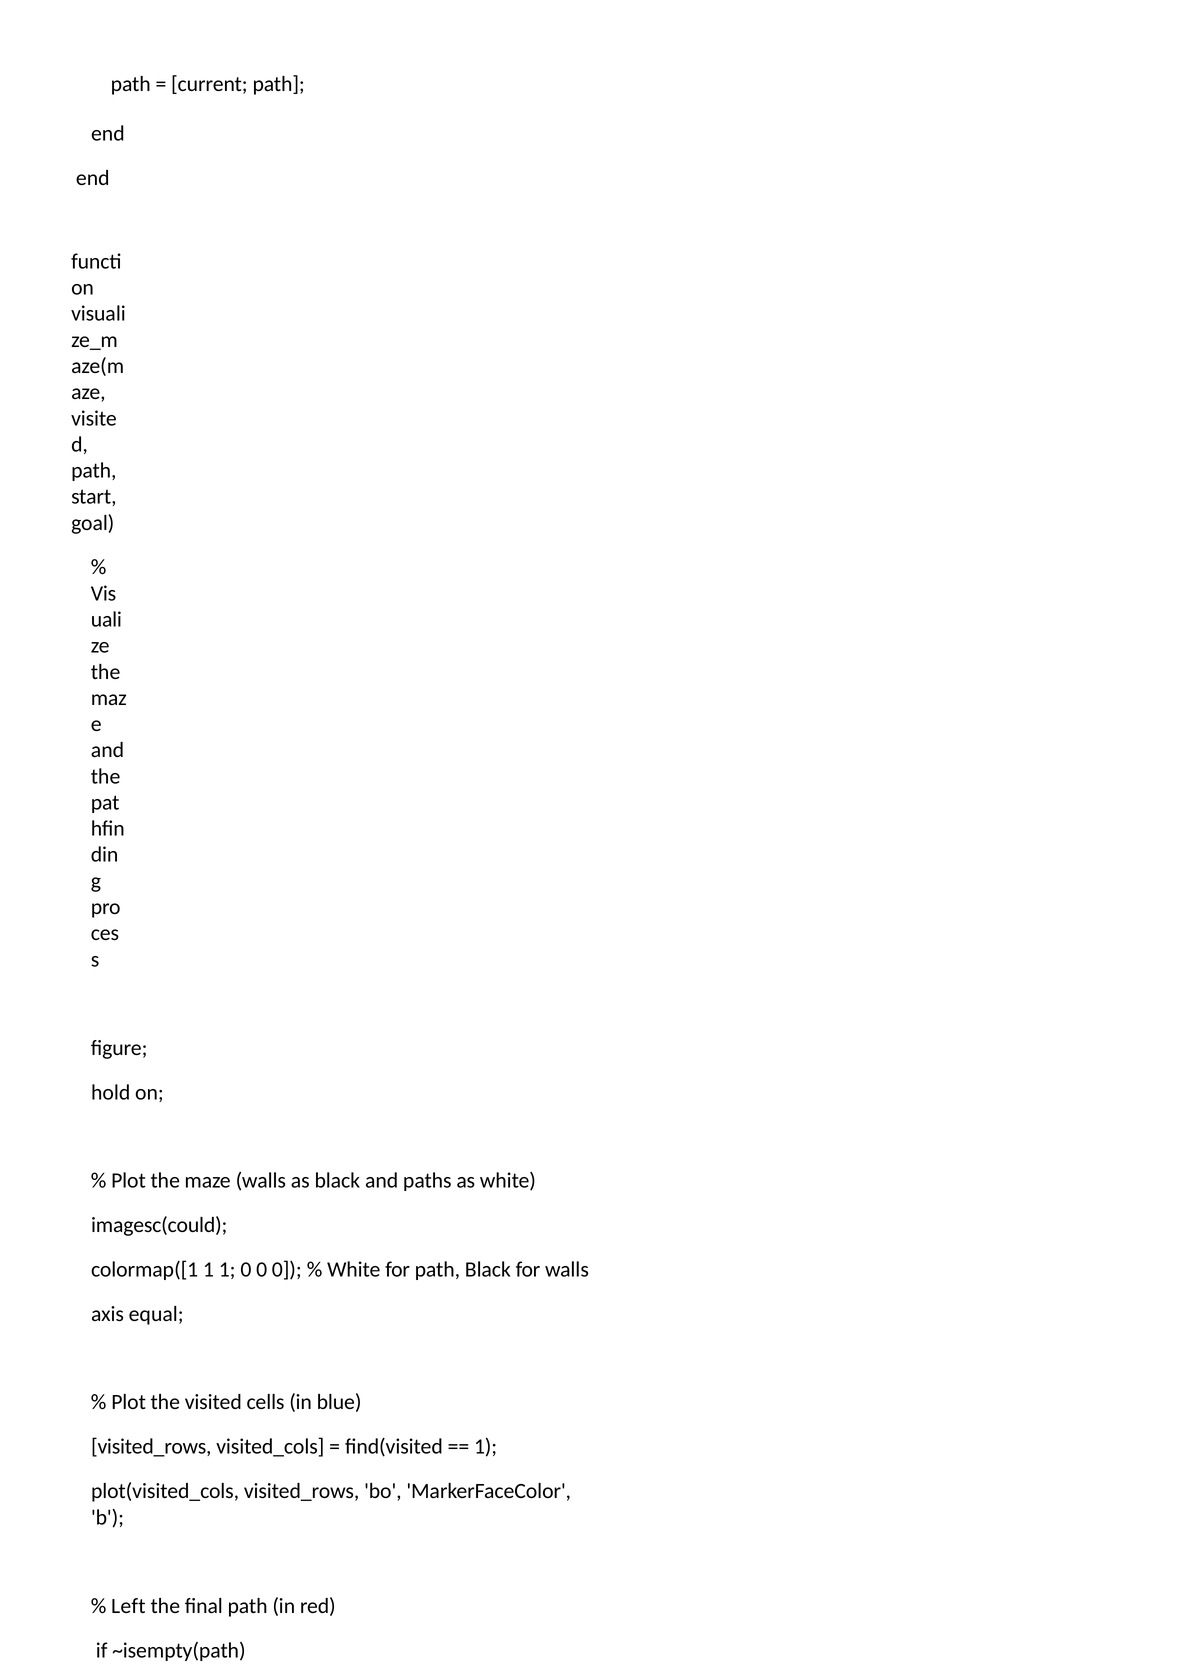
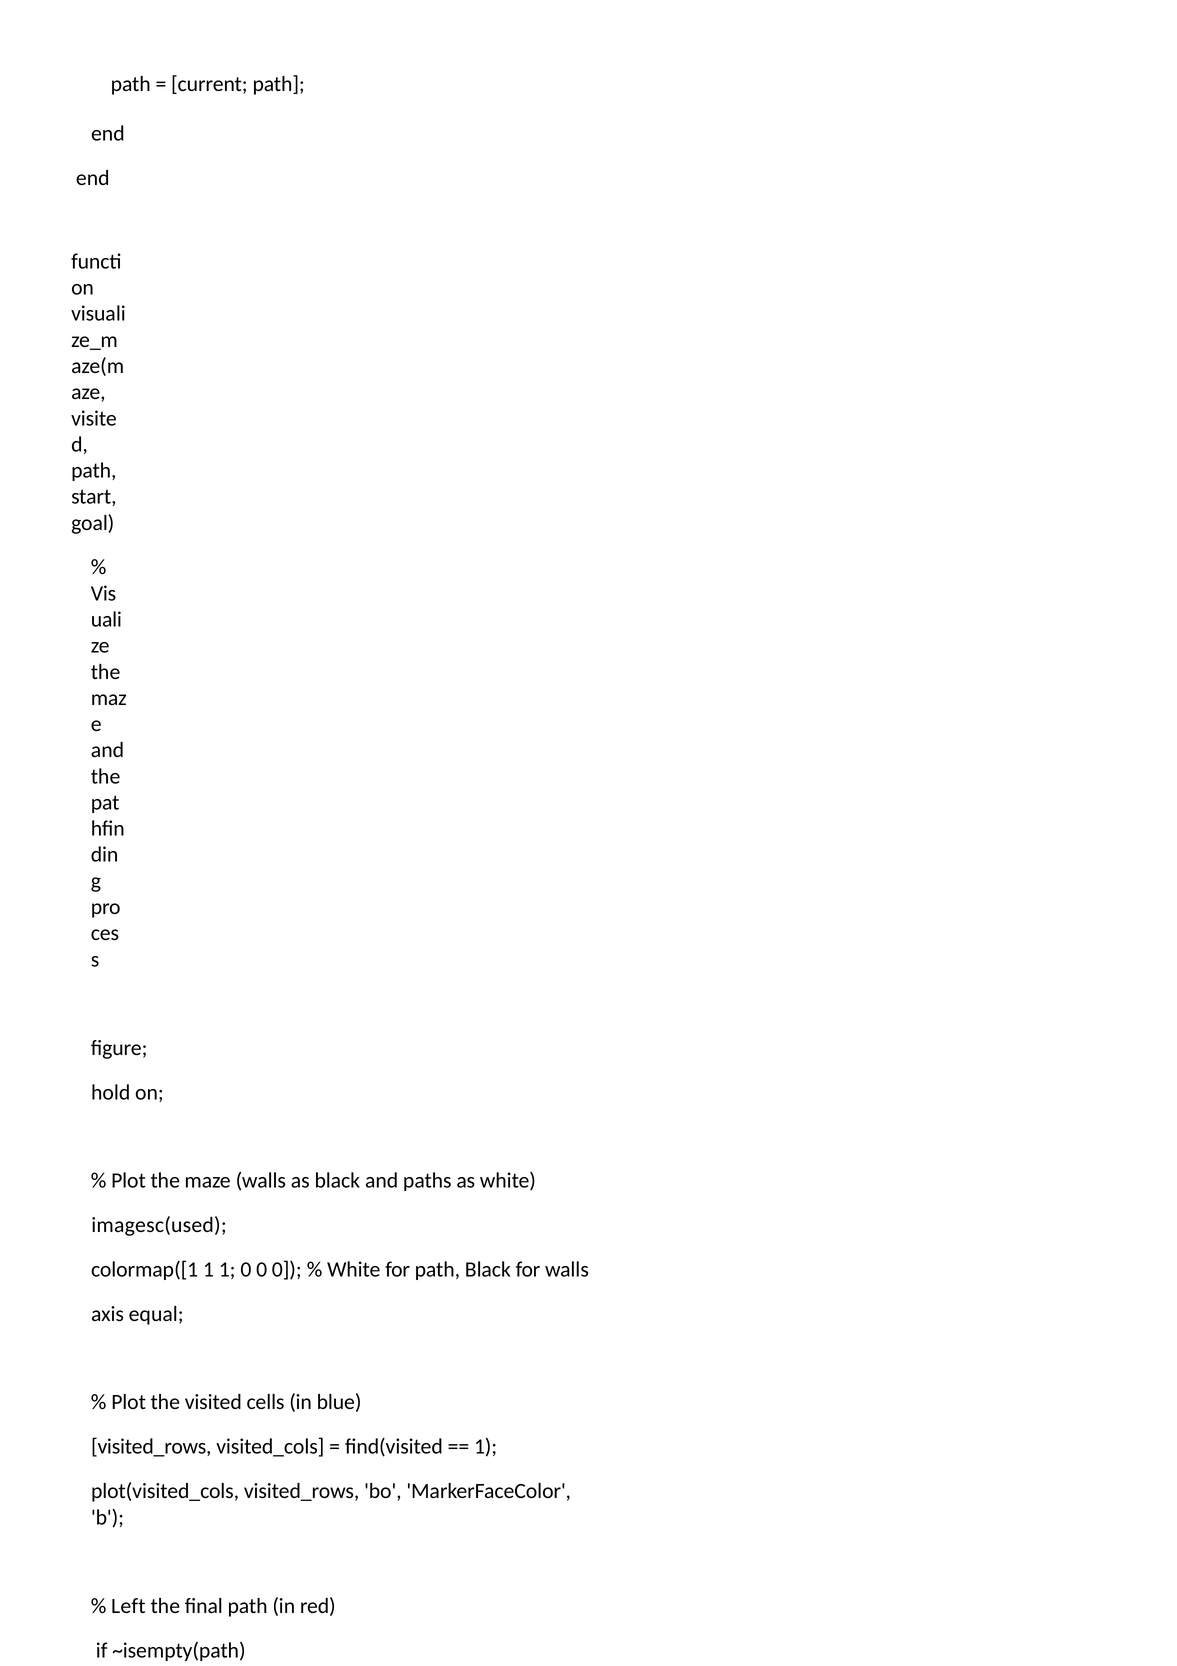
imagesc(could: imagesc(could -> imagesc(used
